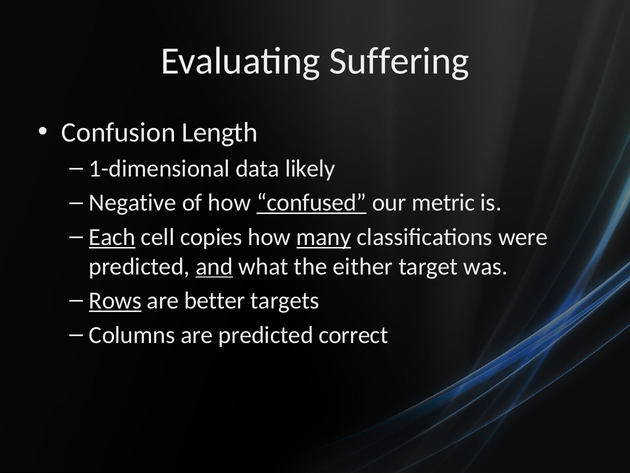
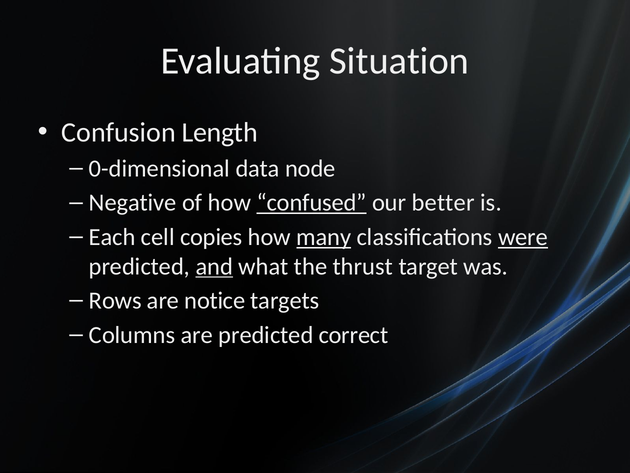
Suffering: Suffering -> Situation
1-dimensional: 1-dimensional -> 0-dimensional
likely: likely -> node
metric: metric -> better
Each underline: present -> none
were underline: none -> present
either: either -> thrust
Rows underline: present -> none
better: better -> notice
